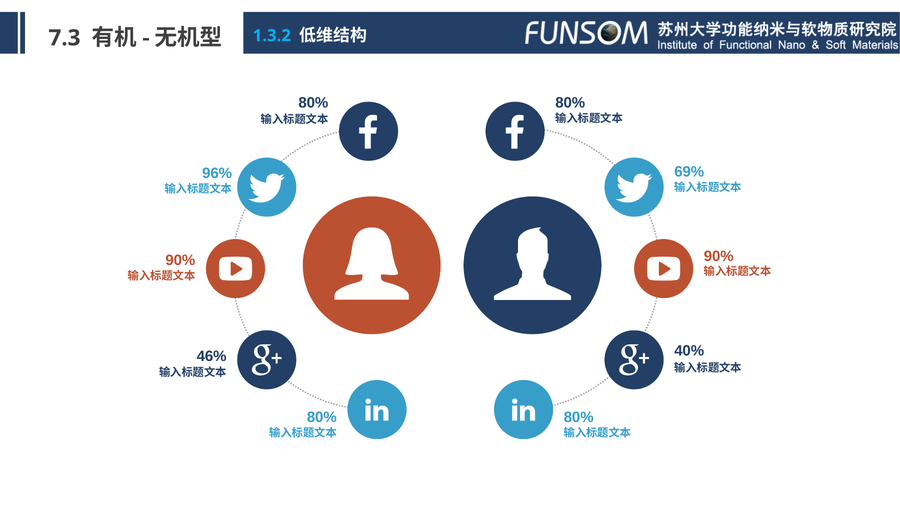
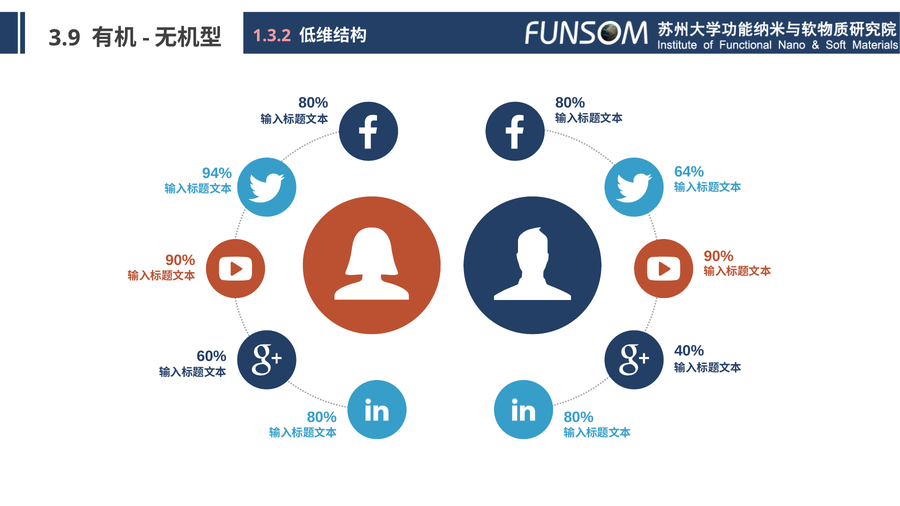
7.3: 7.3 -> 3.9
1.3.2 colour: light blue -> pink
69%: 69% -> 64%
96%: 96% -> 94%
46%: 46% -> 60%
